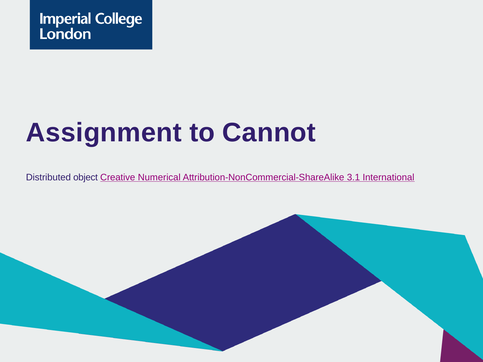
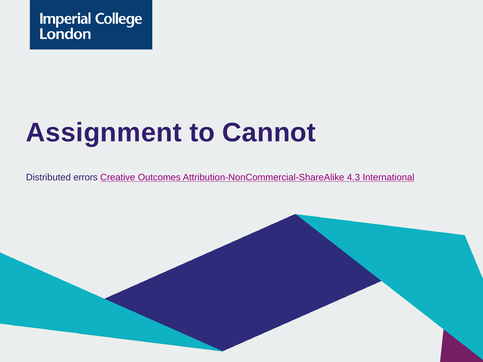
object: object -> errors
Numerical: Numerical -> Outcomes
3.1: 3.1 -> 4.3
